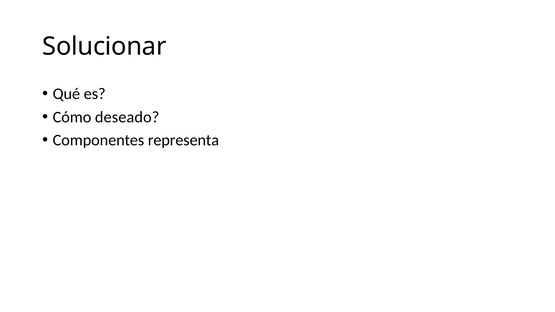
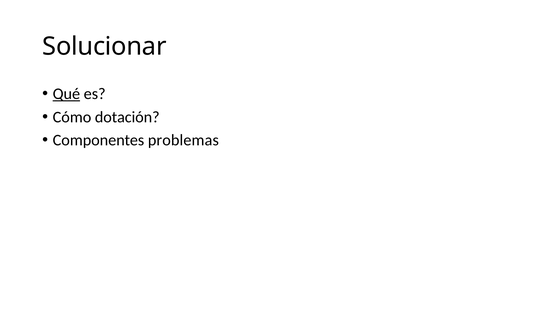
Qué underline: none -> present
deseado: deseado -> dotación
representa: representa -> problemas
